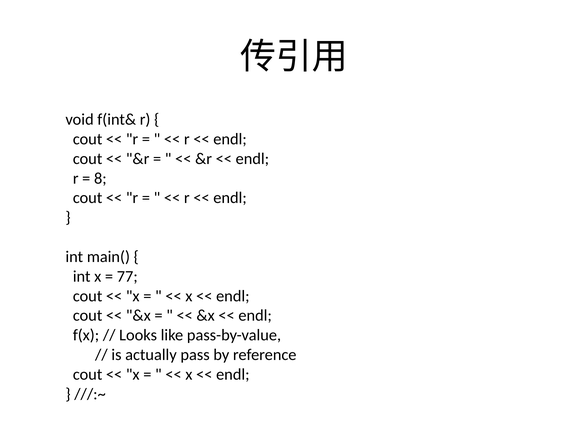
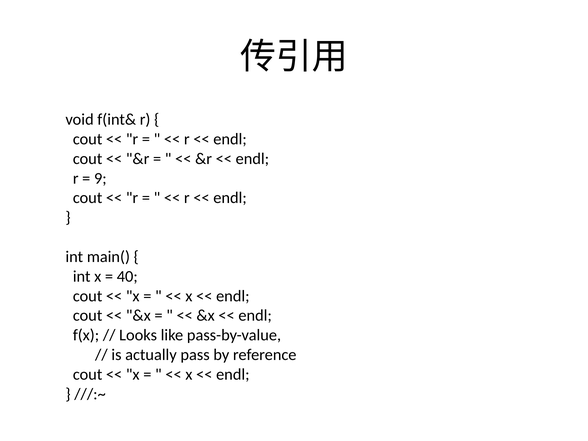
8: 8 -> 9
77: 77 -> 40
